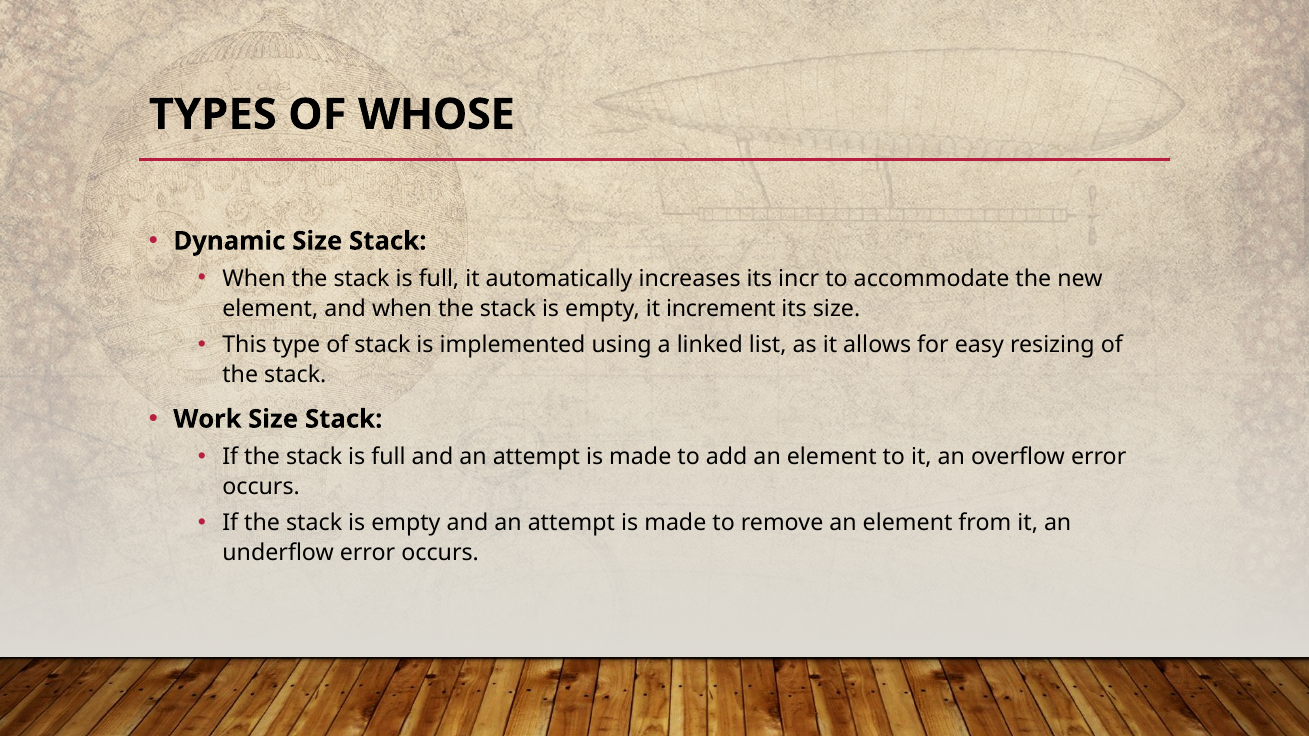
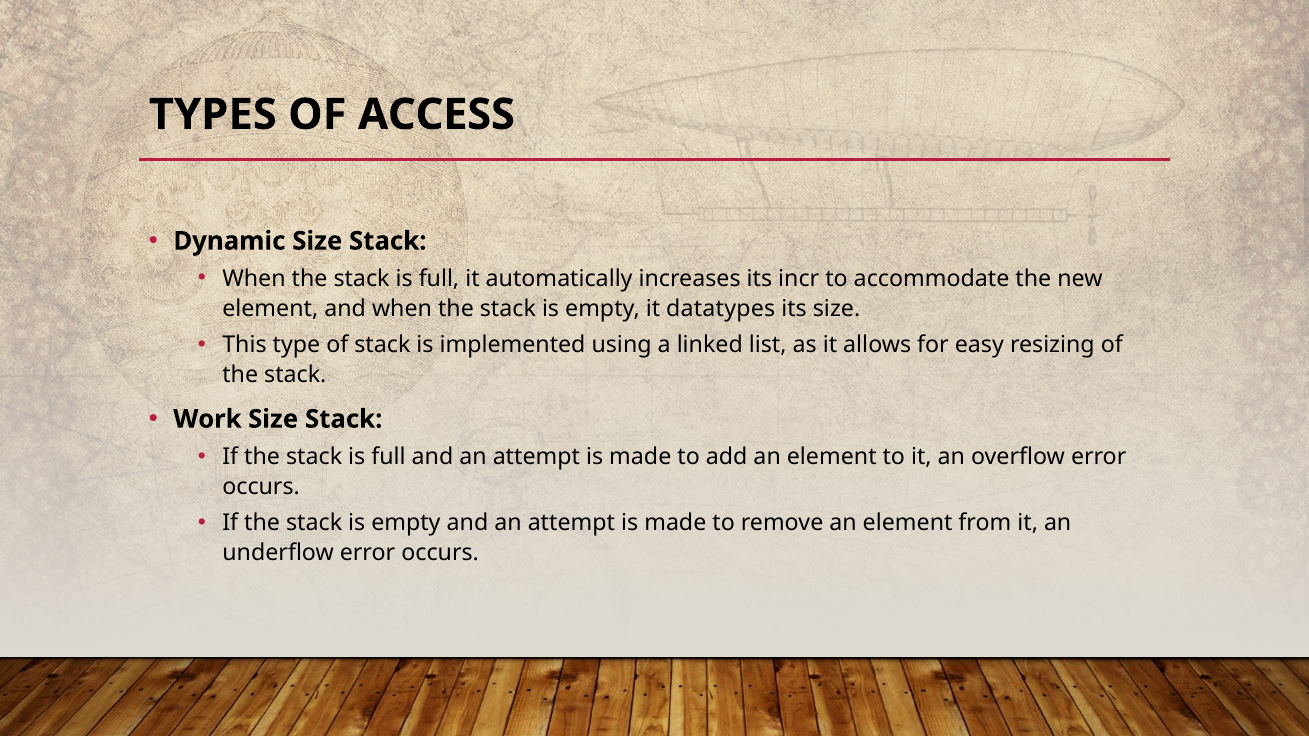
WHOSE: WHOSE -> ACCESS
increment: increment -> datatypes
